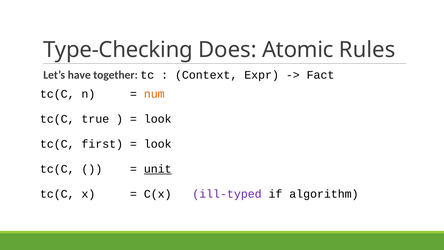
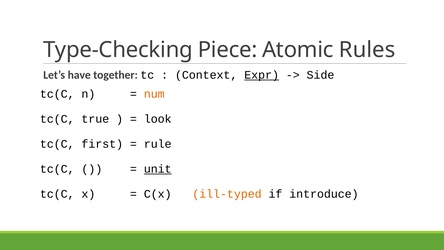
Does: Does -> Piece
Expr underline: none -> present
Fact: Fact -> Side
look at (158, 144): look -> rule
ill-typed colour: purple -> orange
algorithm: algorithm -> introduce
